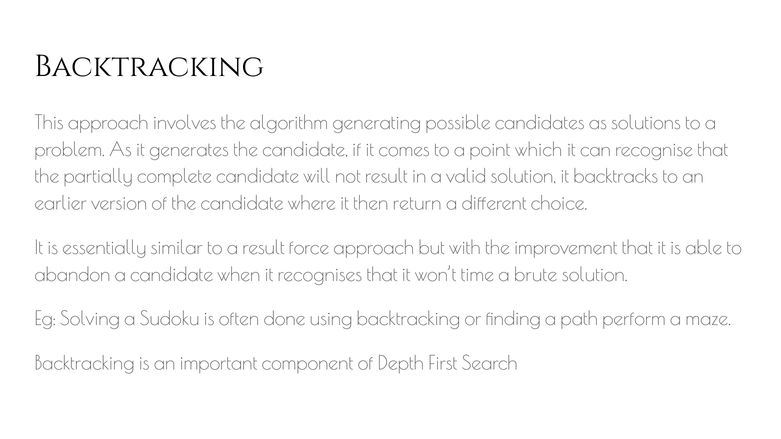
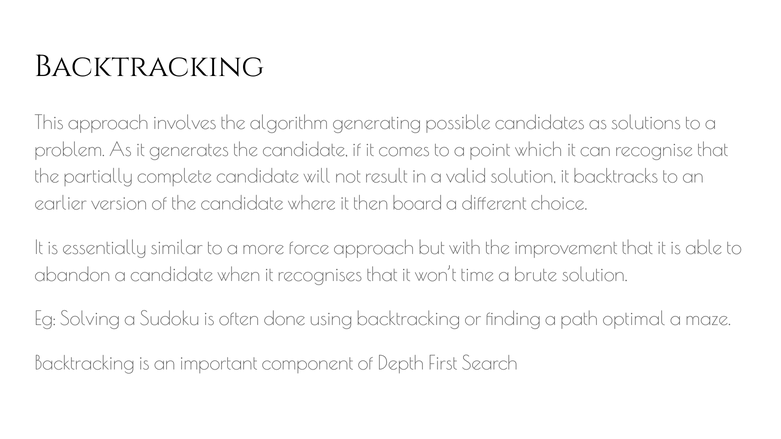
return: return -> board
a result: result -> more
perform: perform -> optimal
